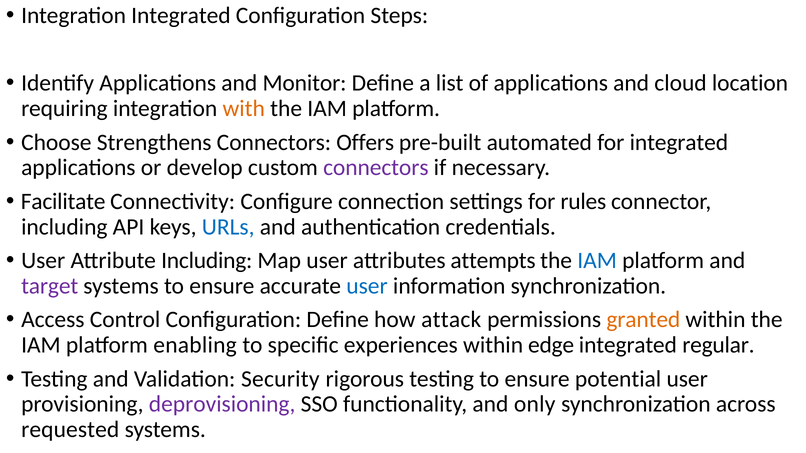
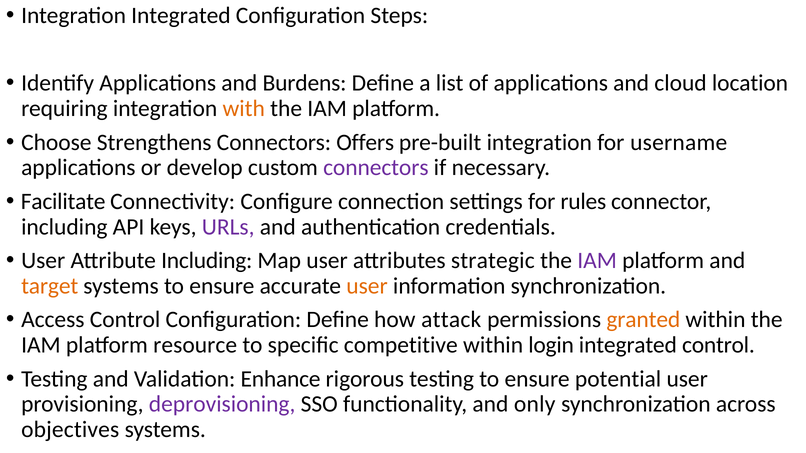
Monitor: Monitor -> Burdens
pre-built automated: automated -> integration
for integrated: integrated -> username
URLs colour: blue -> purple
attempts: attempts -> strategic
IAM at (597, 261) colour: blue -> purple
target colour: purple -> orange
user at (367, 286) colour: blue -> orange
enabling: enabling -> resource
experiences: experiences -> competitive
edge: edge -> login
integrated regular: regular -> control
Security: Security -> Enhance
requested: requested -> objectives
